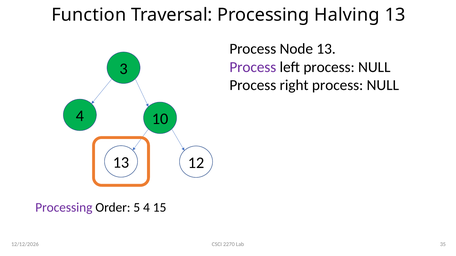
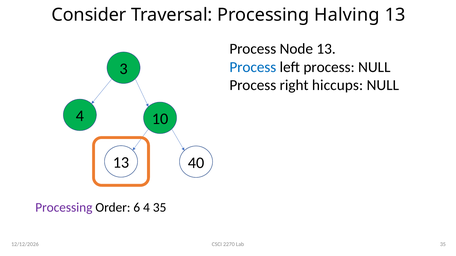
Function: Function -> Consider
Process at (253, 67) colour: purple -> blue
right process: process -> hiccups
12: 12 -> 40
5: 5 -> 6
4 15: 15 -> 35
